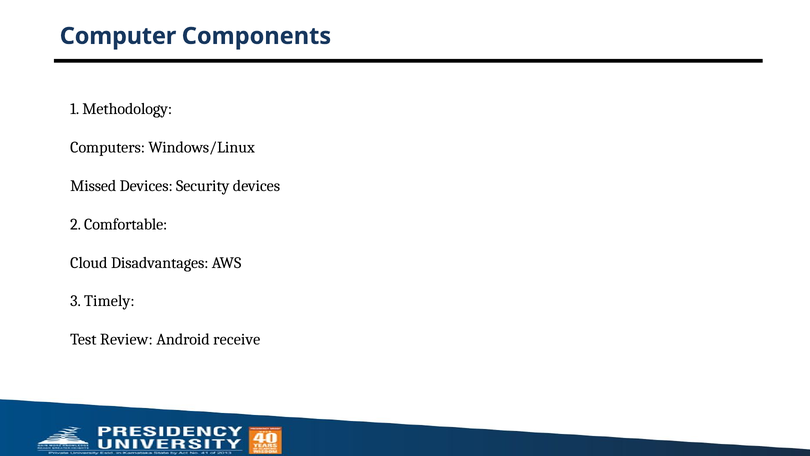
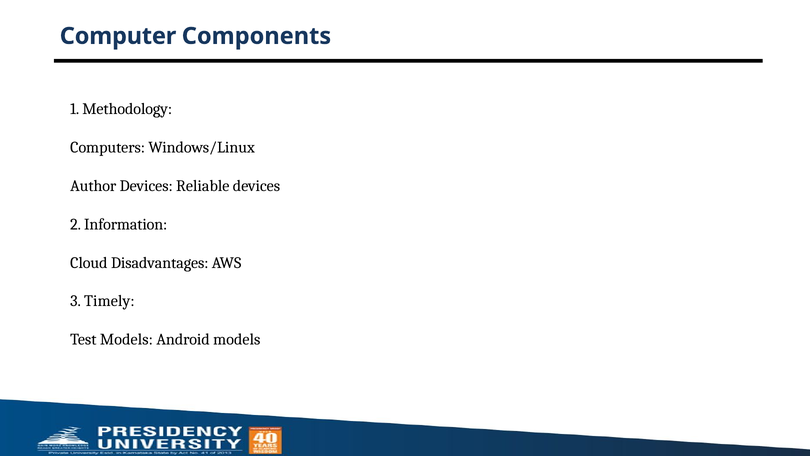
Missed: Missed -> Author
Security: Security -> Reliable
Comfortable: Comfortable -> Information
Test Review: Review -> Models
Android receive: receive -> models
